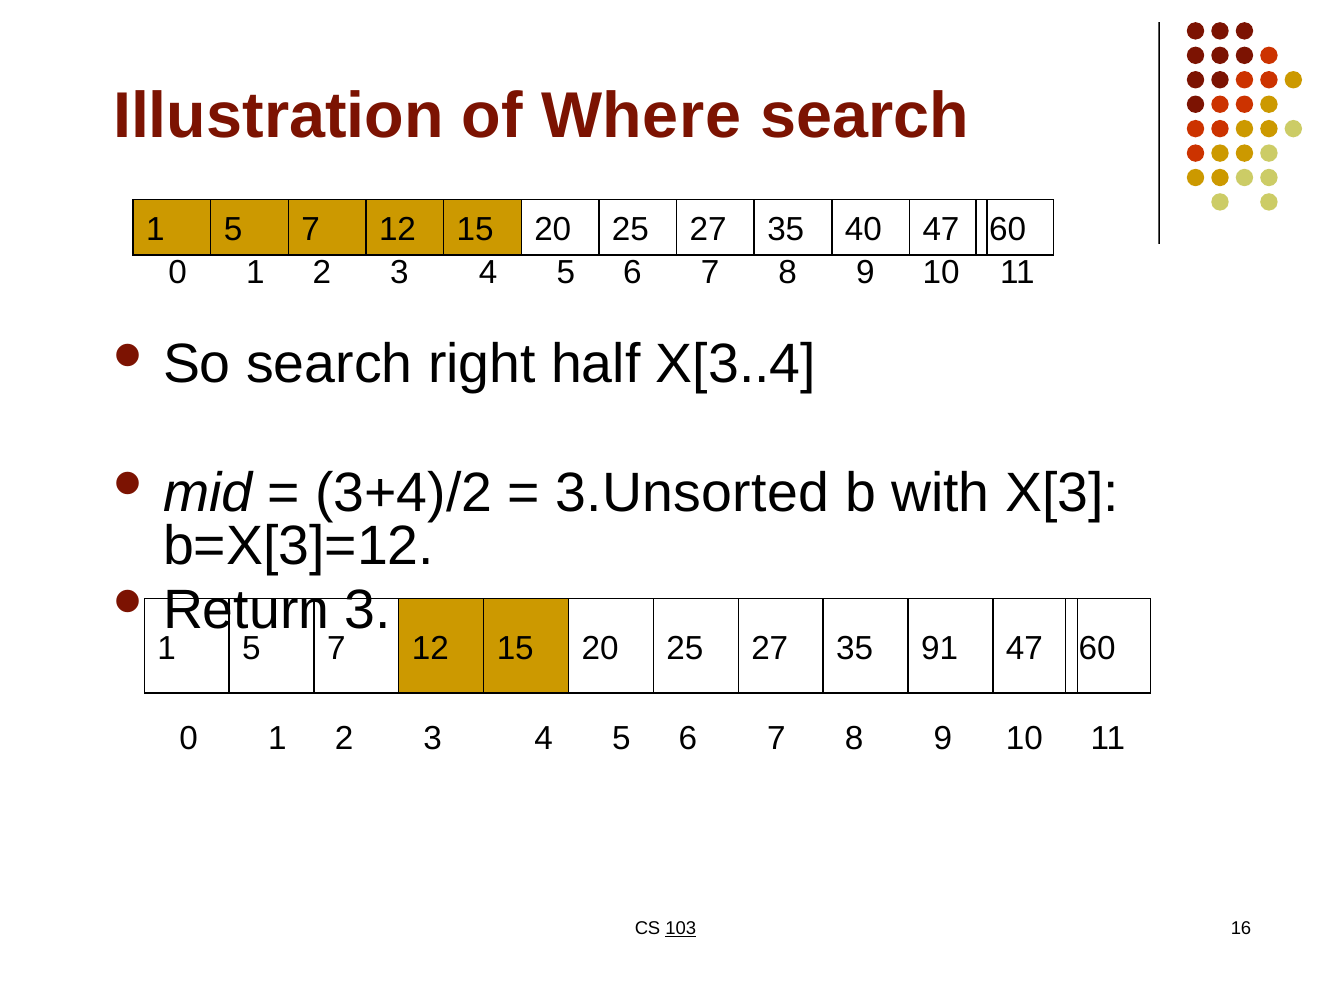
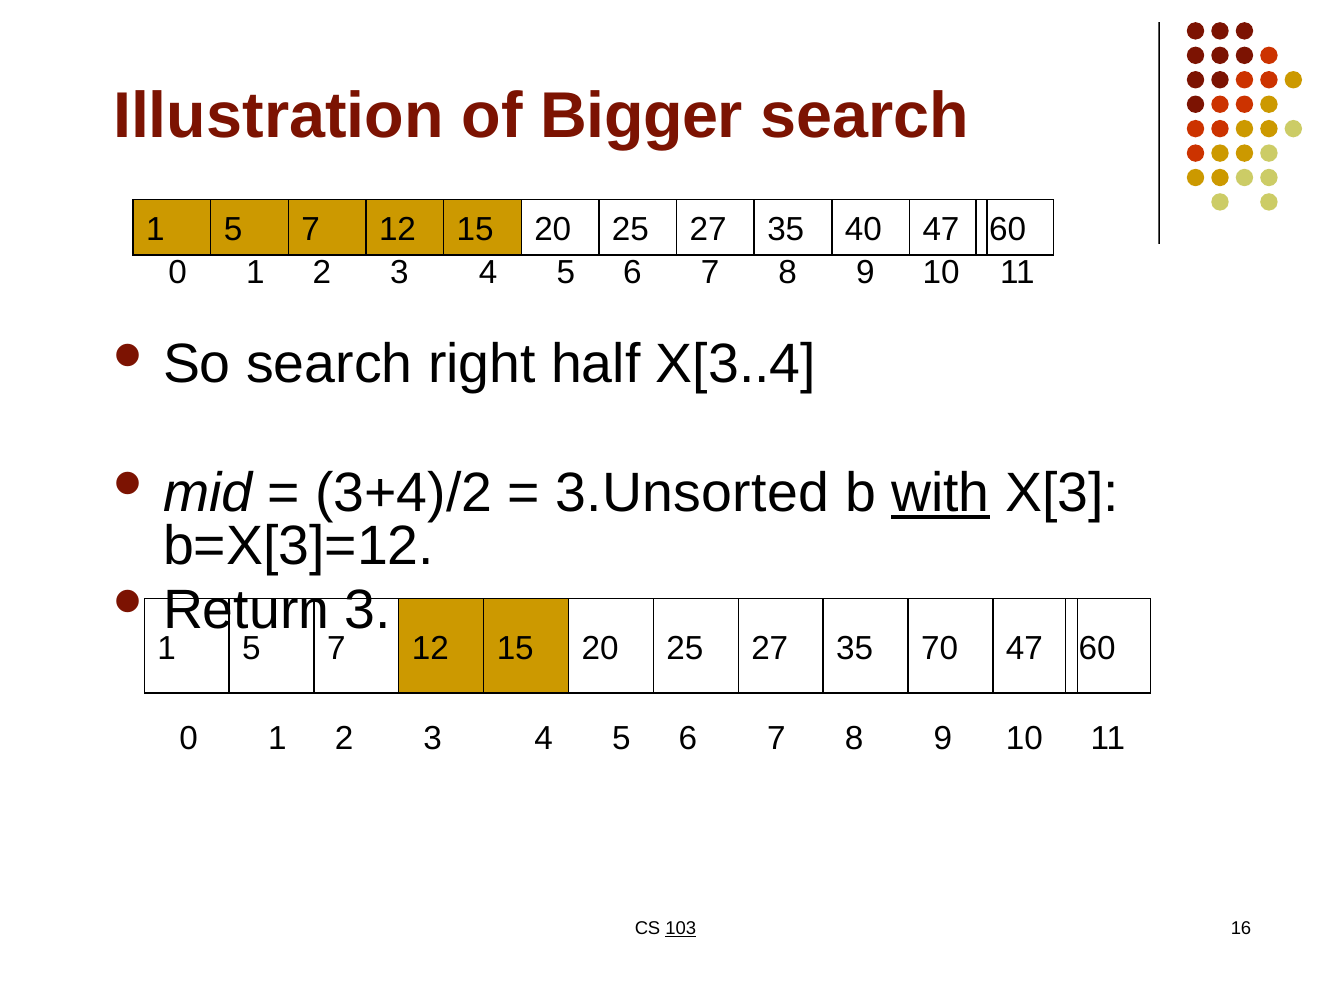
Where: Where -> Bigger
with underline: none -> present
91: 91 -> 70
